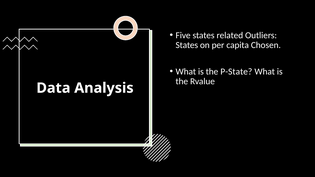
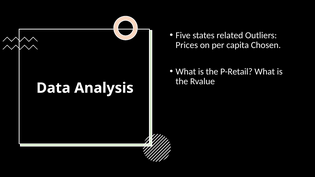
States at (187, 45): States -> Prices
P-State: P-State -> P-Retail
